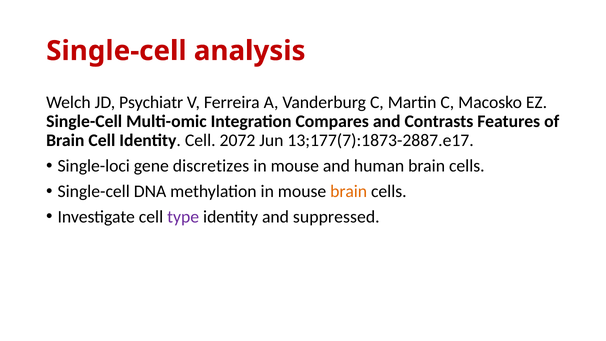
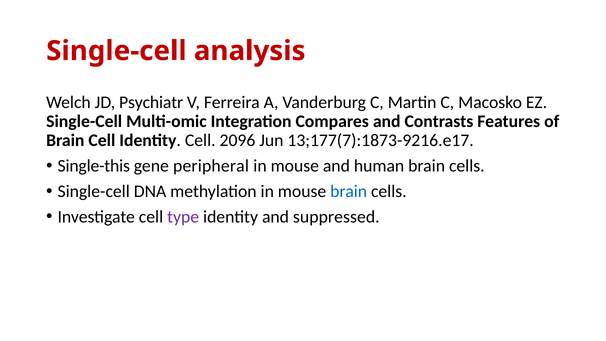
2072: 2072 -> 2096
13;177(7):1873-2887.e17: 13;177(7):1873-2887.e17 -> 13;177(7):1873-9216.e17
Single-loci: Single-loci -> Single-this
discretizes: discretizes -> peripheral
brain at (349, 191) colour: orange -> blue
